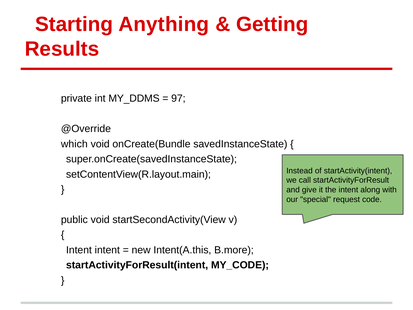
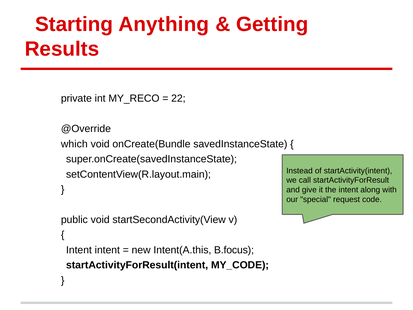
MY_DDMS: MY_DDMS -> MY_RECO
97: 97 -> 22
B.more: B.more -> B.focus
